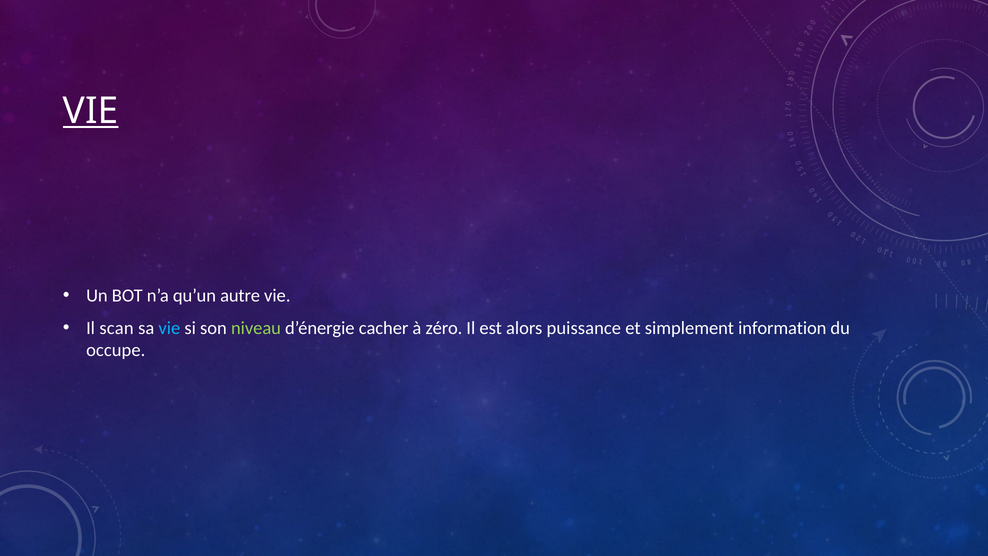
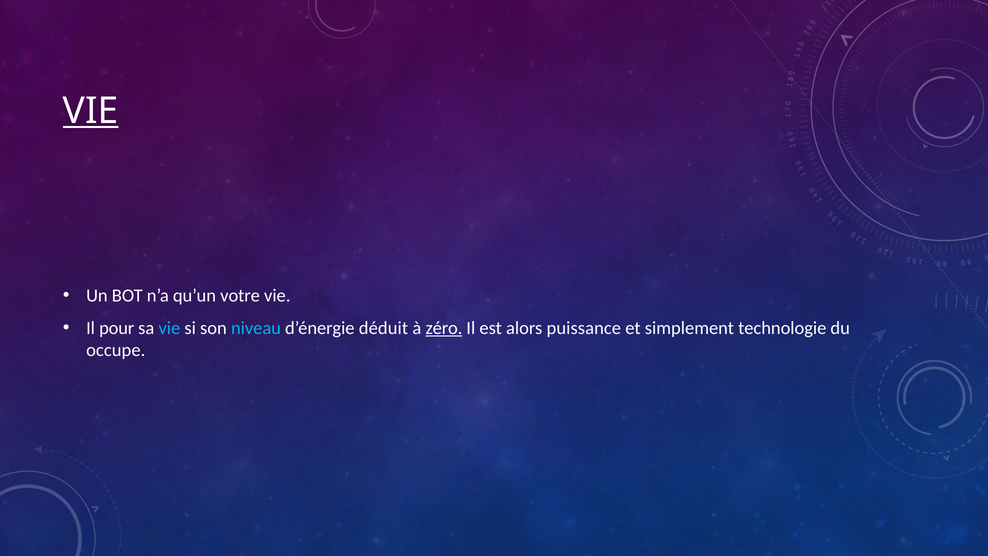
autre: autre -> votre
scan: scan -> pour
niveau colour: light green -> light blue
cacher: cacher -> déduit
zéro underline: none -> present
information: information -> technologie
